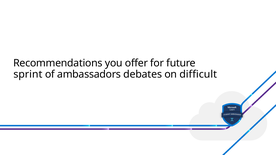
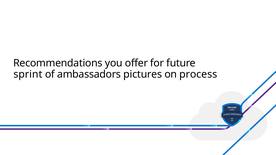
debates: debates -> pictures
difficult: difficult -> process
